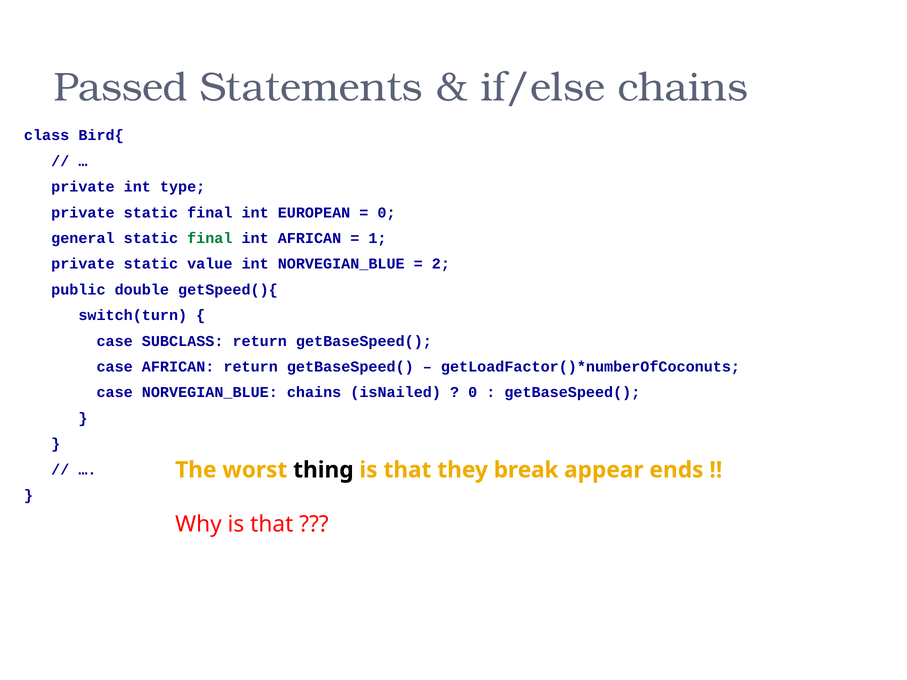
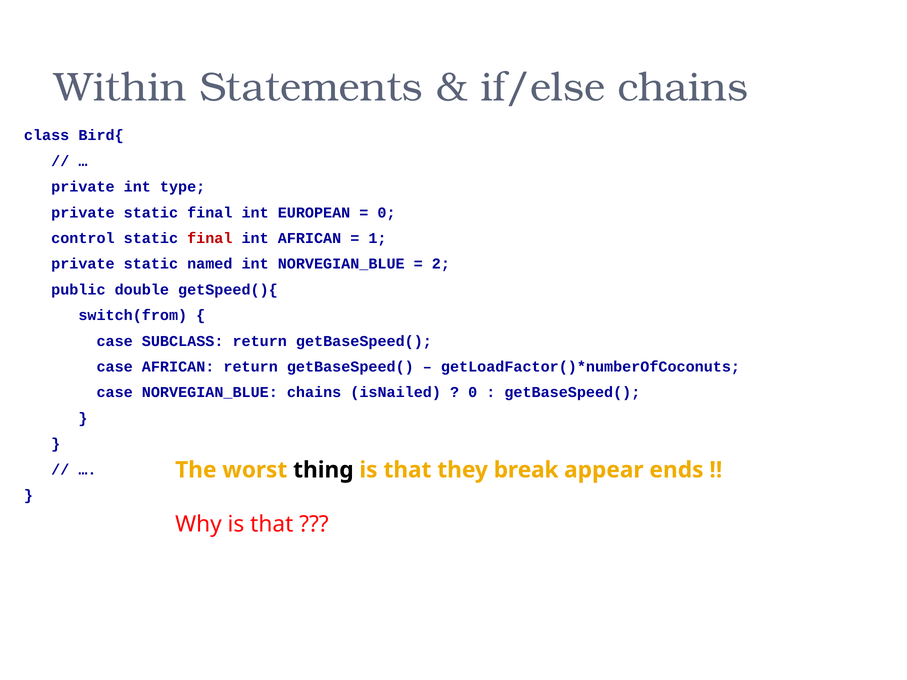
Passed: Passed -> Within
general: general -> control
final at (210, 238) colour: green -> red
value: value -> named
switch(turn: switch(turn -> switch(from
